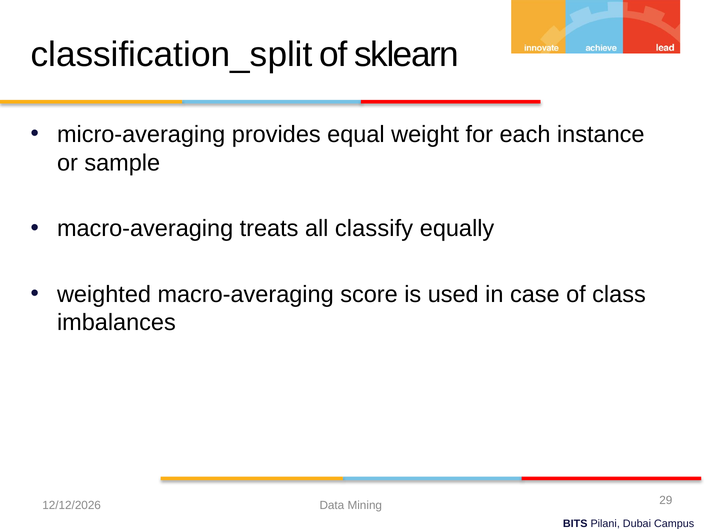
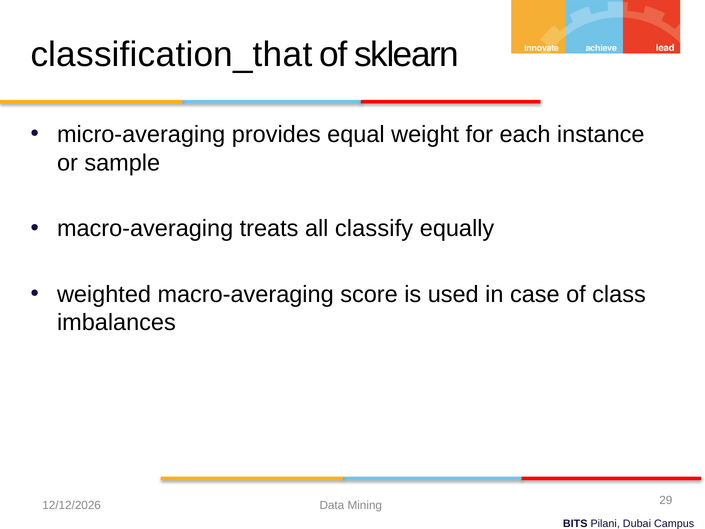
classification_split: classification_split -> classification_that
